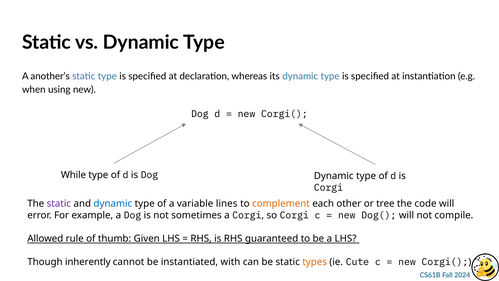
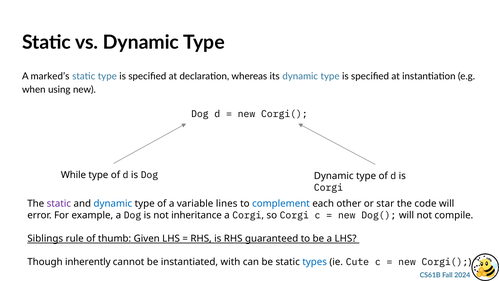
another’s: another’s -> marked’s
complement colour: orange -> blue
tree: tree -> star
sometimes: sometimes -> inheritance
Allowed: Allowed -> Siblings
types colour: orange -> blue
